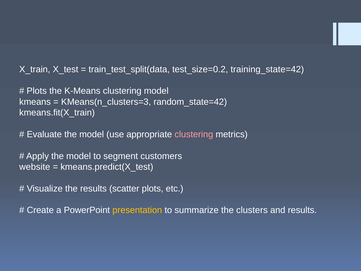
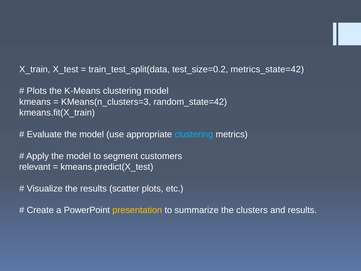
training_state=42: training_state=42 -> metrics_state=42
clustering at (194, 134) colour: pink -> light blue
website: website -> relevant
